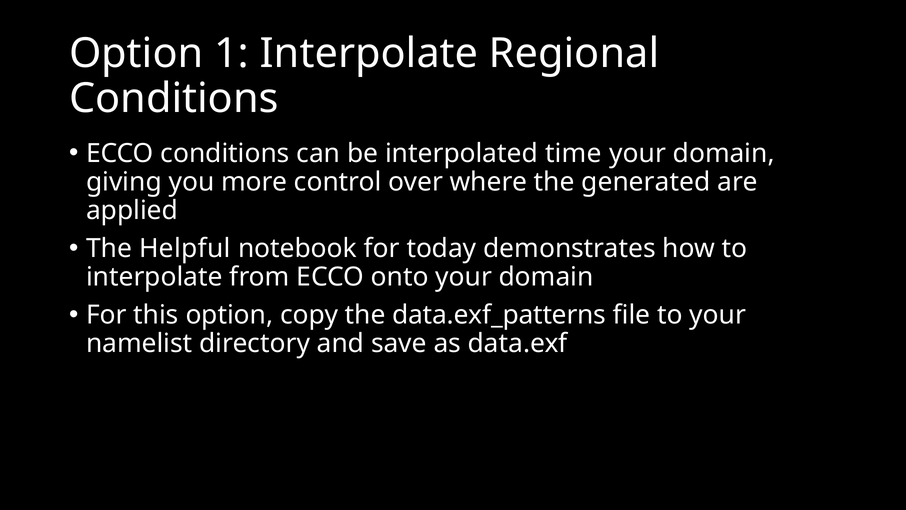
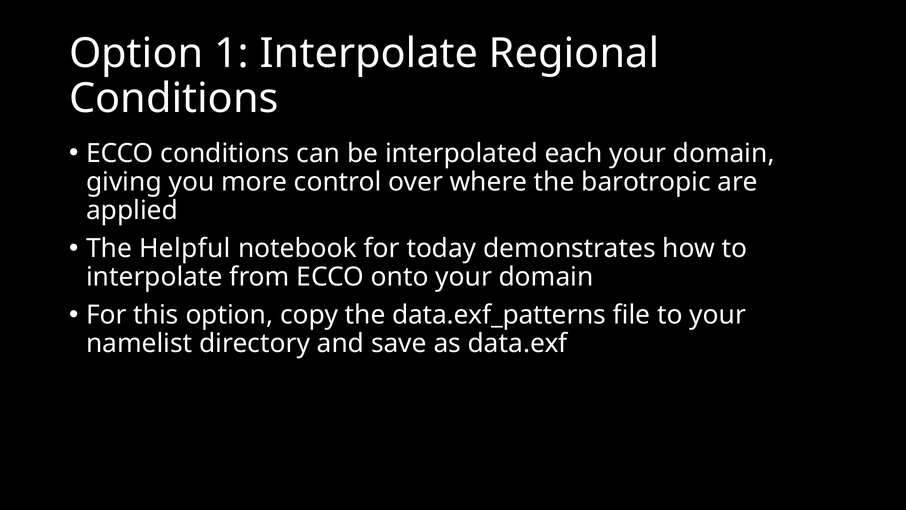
time: time -> each
generated: generated -> barotropic
